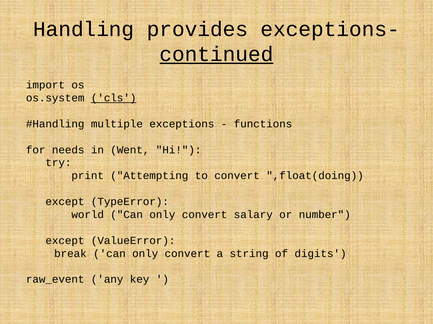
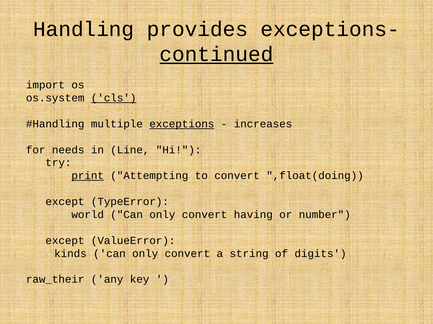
exceptions underline: none -> present
functions: functions -> increases
Went: Went -> Line
print underline: none -> present
salary: salary -> having
break: break -> kinds
raw_event: raw_event -> raw_their
